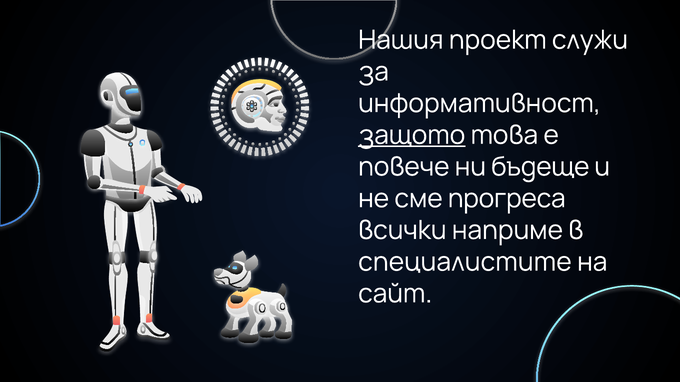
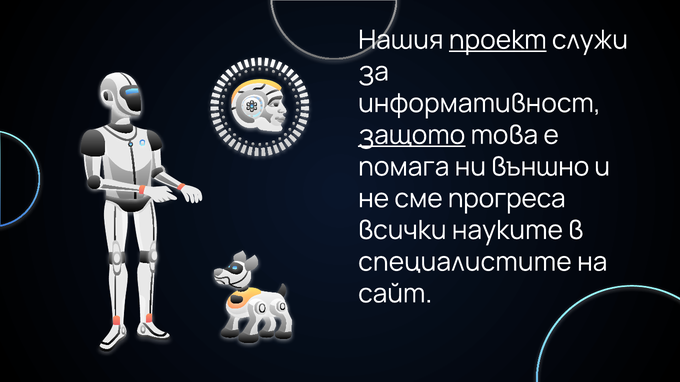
проект underline: none -> present
повече: повече -> помага
бъдеще: бъдеще -> външно
наприме: наприме -> науките
